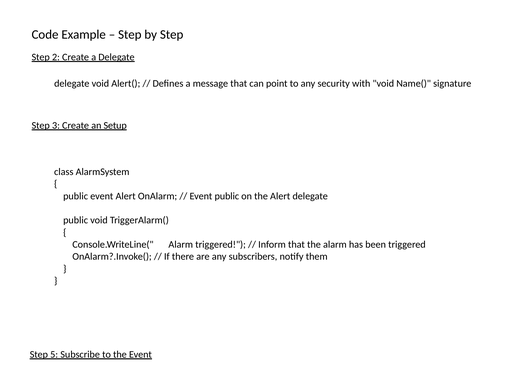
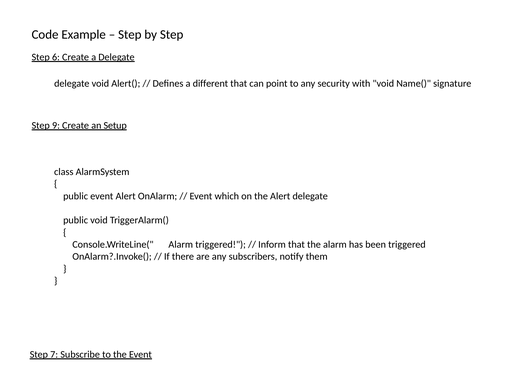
2: 2 -> 6
message: message -> different
3: 3 -> 9
Event public: public -> which
5: 5 -> 7
